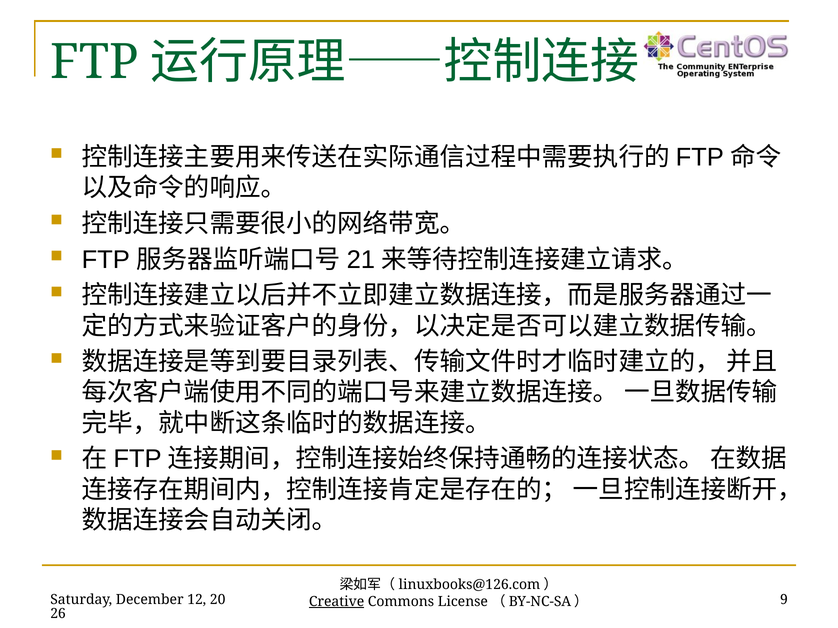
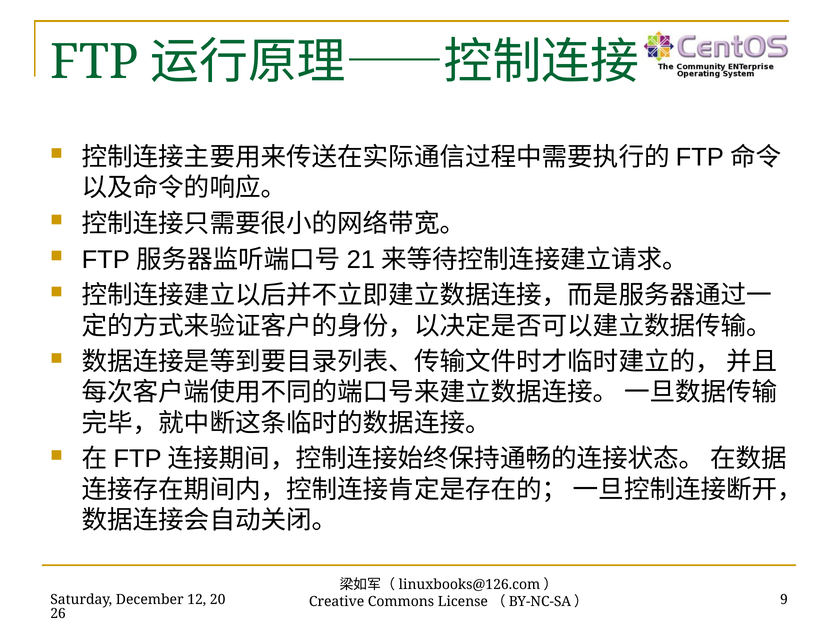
Creative underline: present -> none
